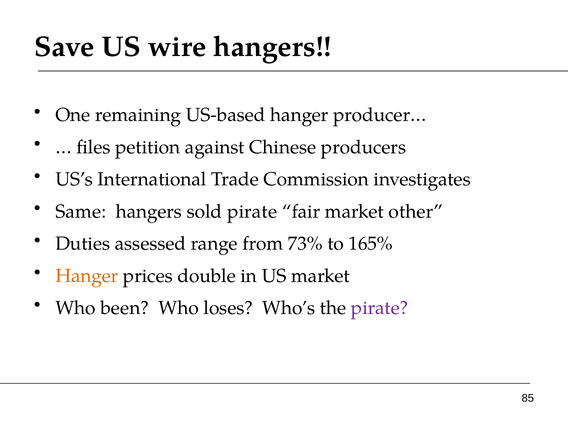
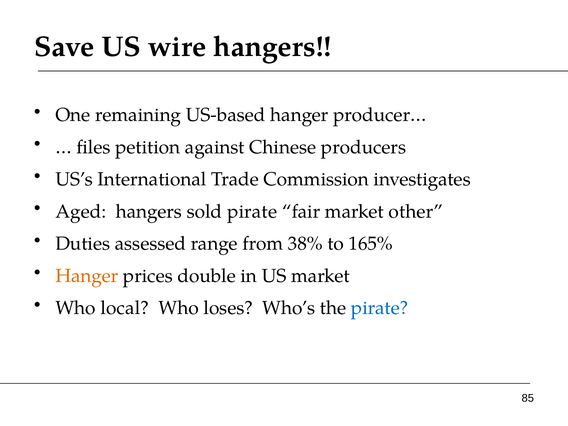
Same: Same -> Aged
73%: 73% -> 38%
been: been -> local
pirate at (380, 308) colour: purple -> blue
